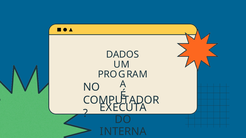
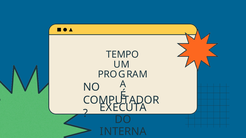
DADOS: DADOS -> TEMPO
